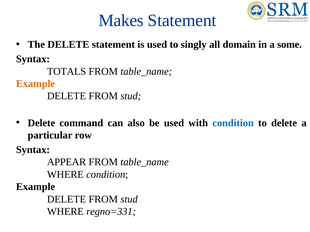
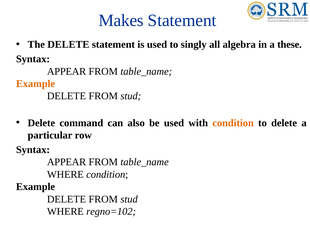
domain: domain -> algebra
some: some -> these
TOTALS at (67, 72): TOTALS -> APPEAR
condition at (233, 123) colour: blue -> orange
regno=331: regno=331 -> regno=102
